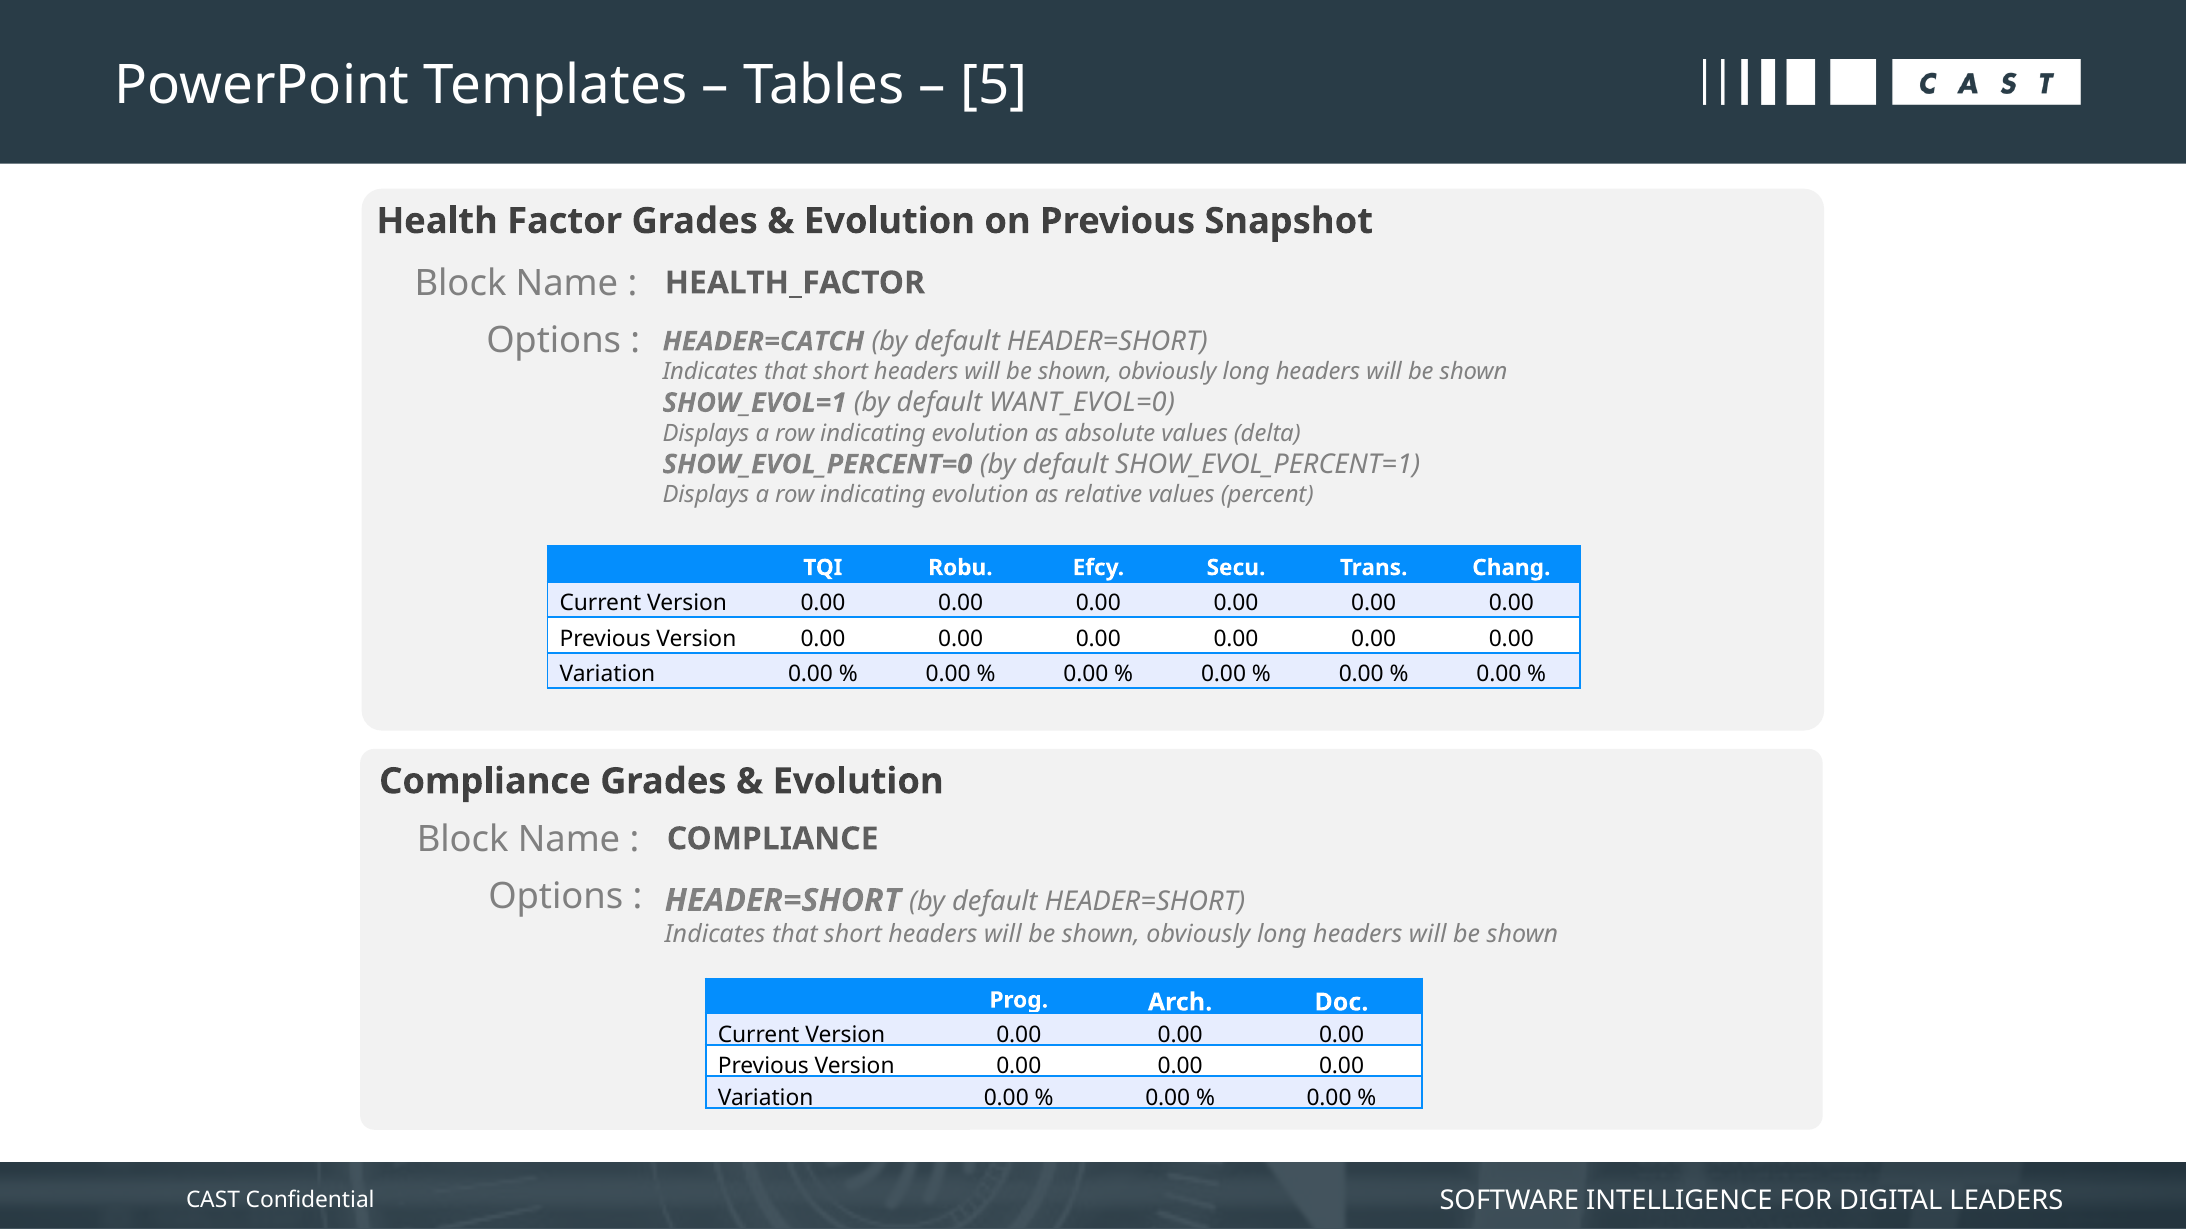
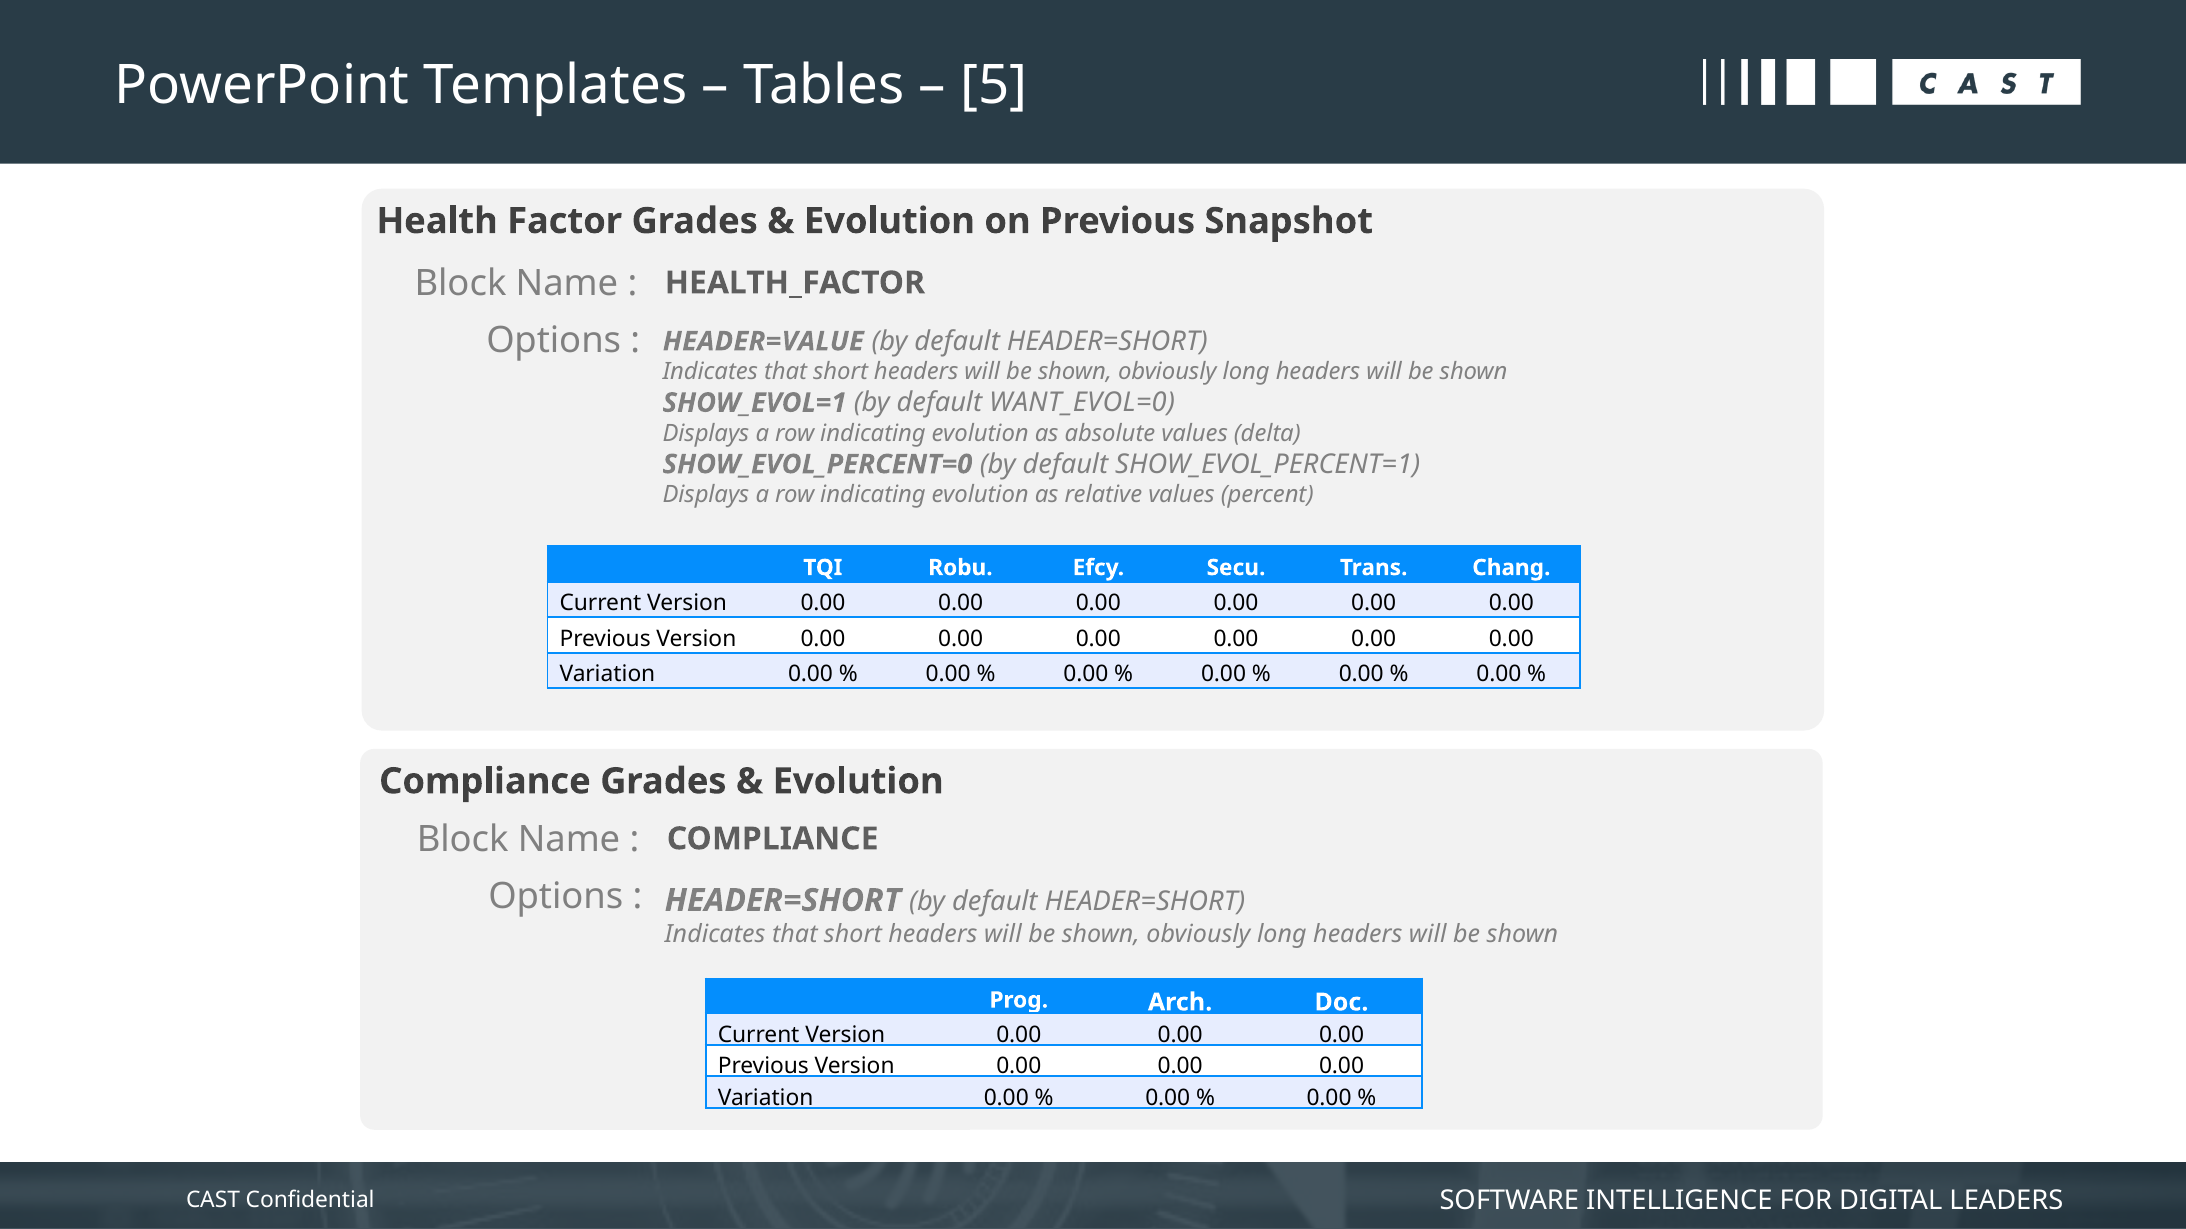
HEADER=CATCH: HEADER=CATCH -> HEADER=VALUE
